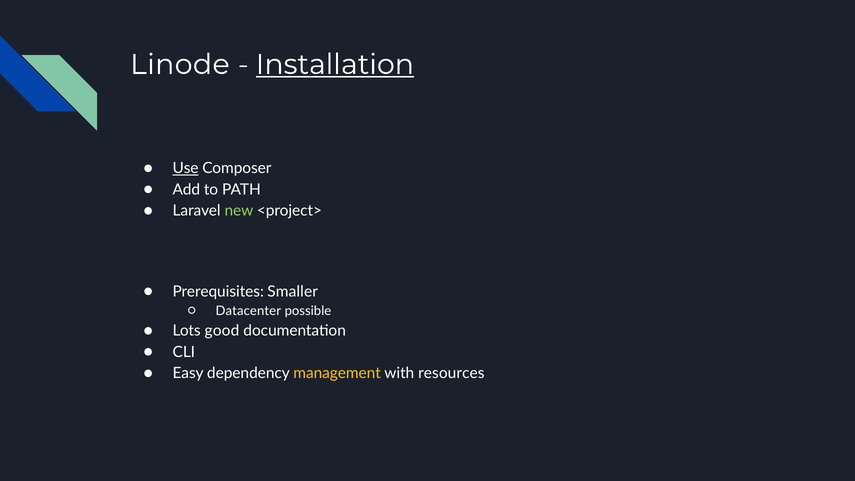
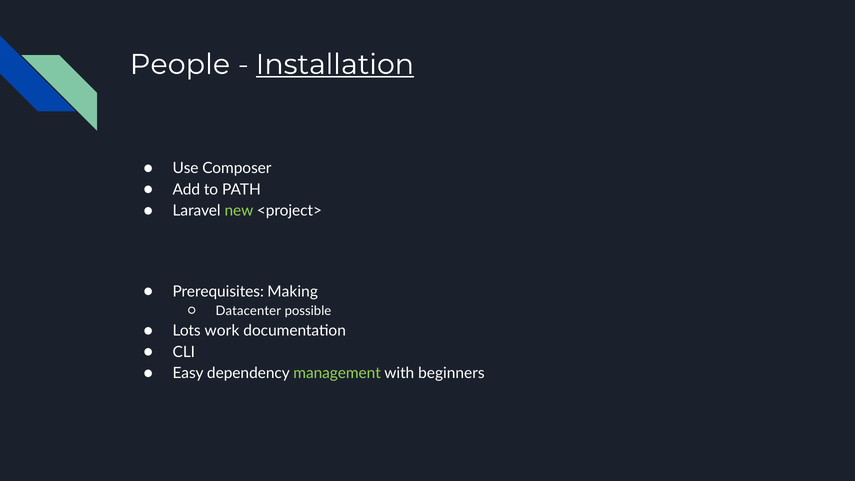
Linode: Linode -> People
Use underline: present -> none
Smaller: Smaller -> Making
good: good -> work
management colour: yellow -> light green
resources: resources -> beginners
